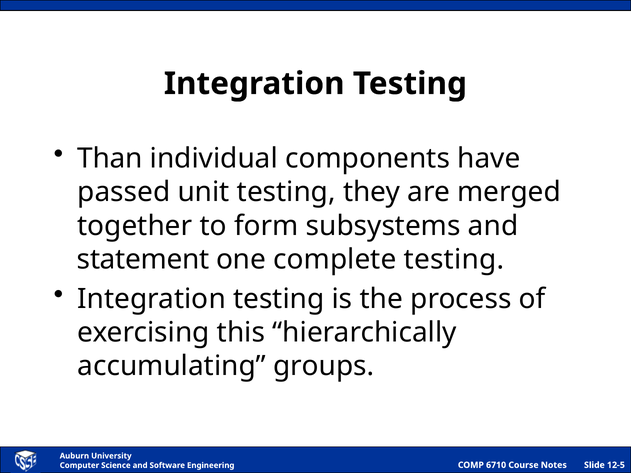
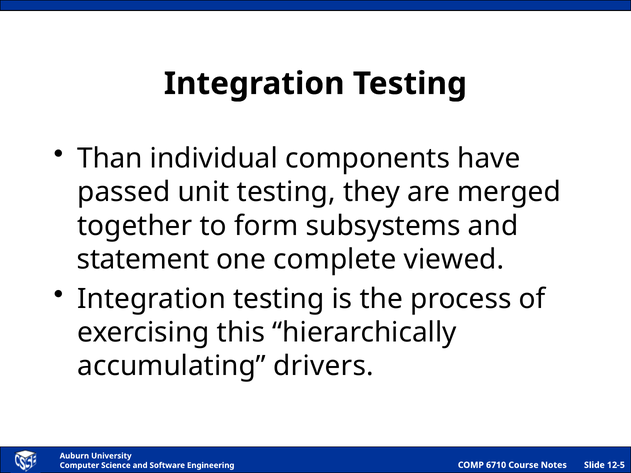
complete testing: testing -> viewed
groups: groups -> drivers
